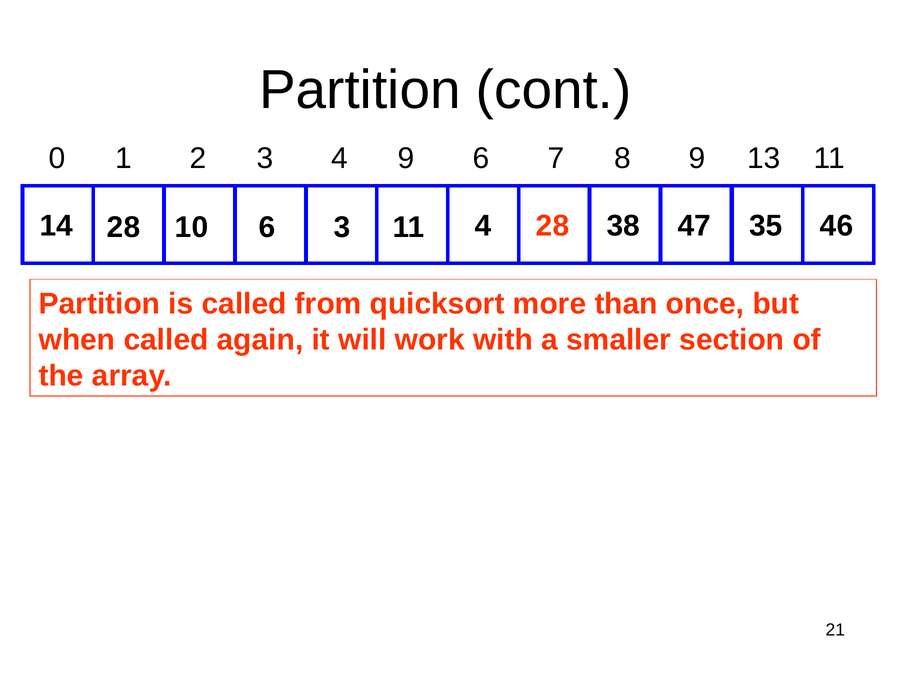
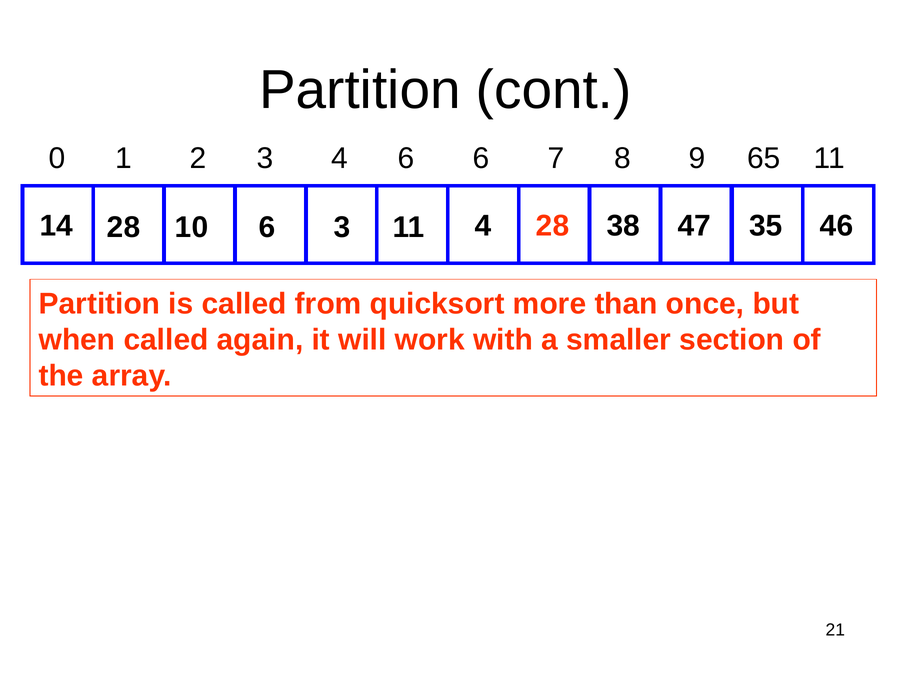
4 9: 9 -> 6
13: 13 -> 65
